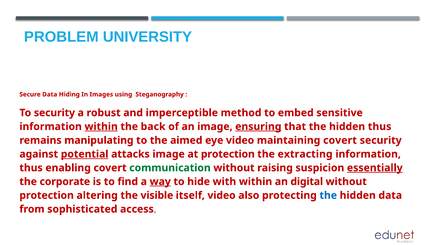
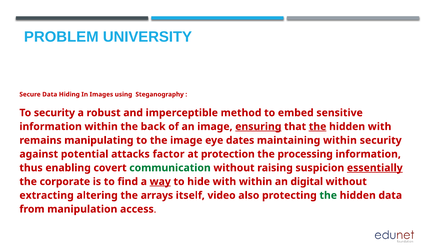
within at (101, 126) underline: present -> none
the at (318, 126) underline: none -> present
hidden thus: thus -> with
the aimed: aimed -> image
eye video: video -> dates
maintaining covert: covert -> within
potential underline: present -> none
attacks image: image -> factor
extracting: extracting -> processing
protection at (47, 195): protection -> extracting
visible: visible -> arrays
the at (328, 195) colour: blue -> green
sophisticated: sophisticated -> manipulation
